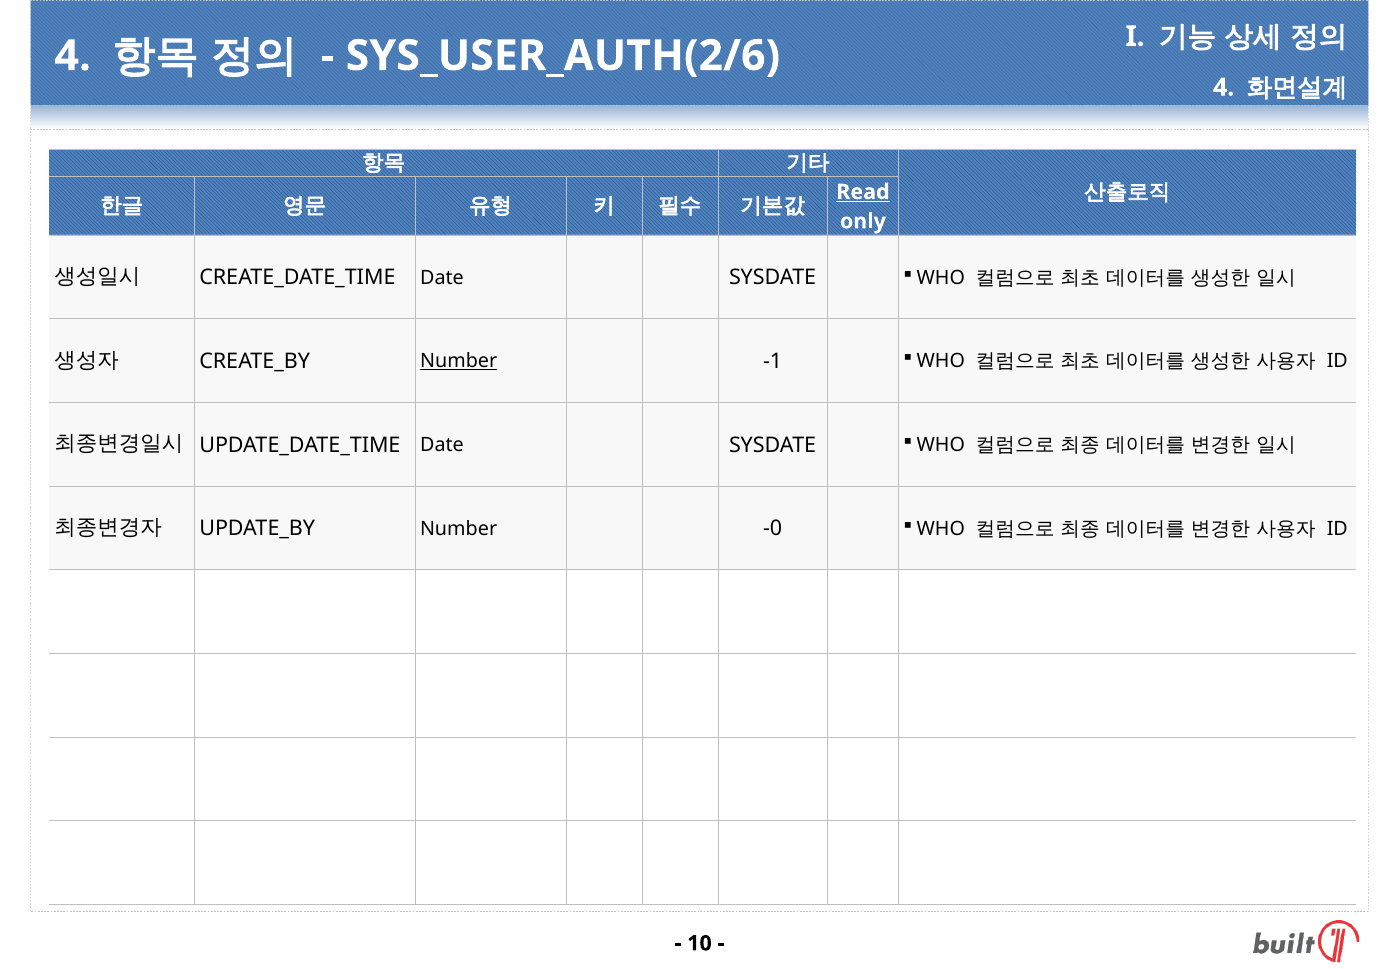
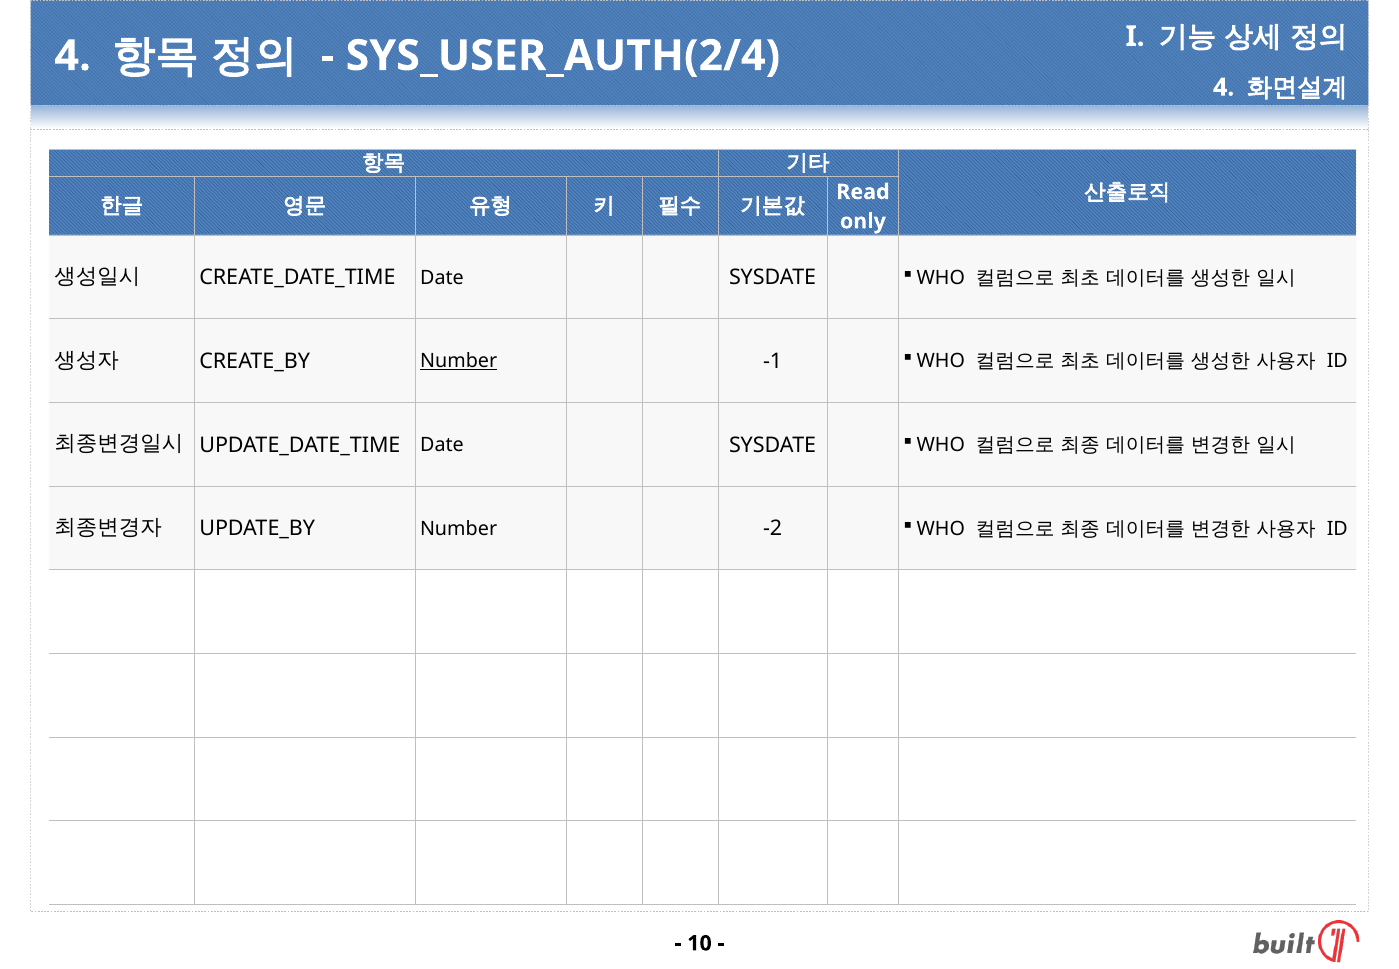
SYS_USER_AUTH(2/6: SYS_USER_AUTH(2/6 -> SYS_USER_AUTH(2/4
Read underline: present -> none
-0: -0 -> -2
